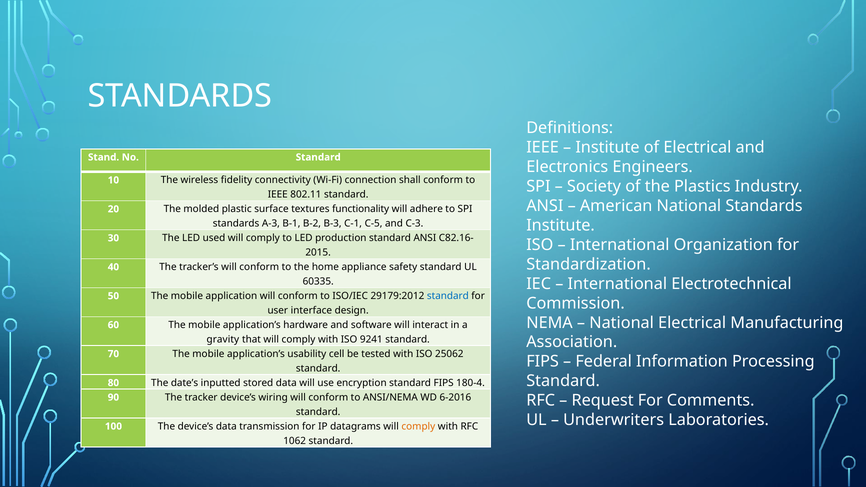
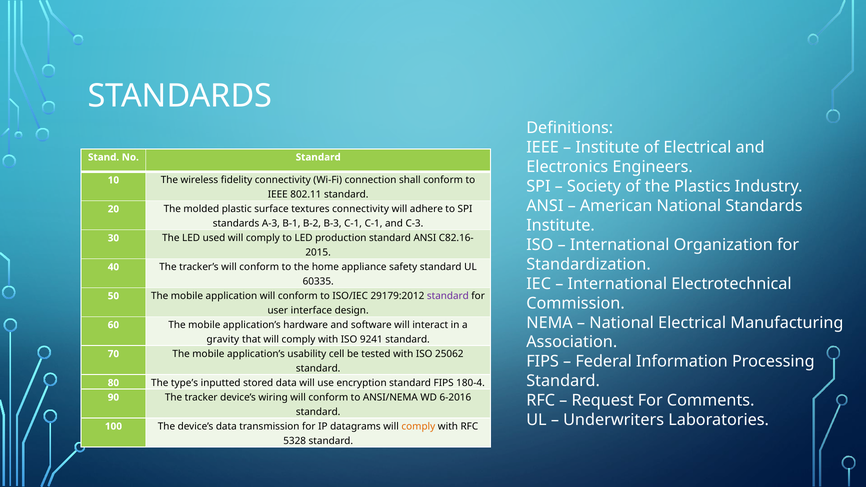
textures functionality: functionality -> connectivity
C-1 C-5: C-5 -> C-1
standard at (448, 296) colour: blue -> purple
date’s: date’s -> type’s
1062: 1062 -> 5328
